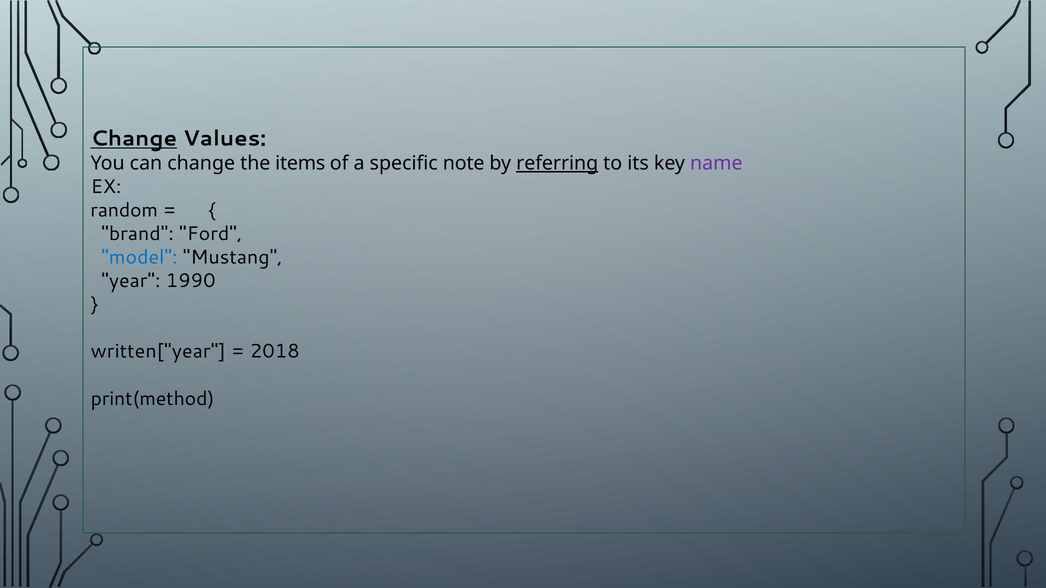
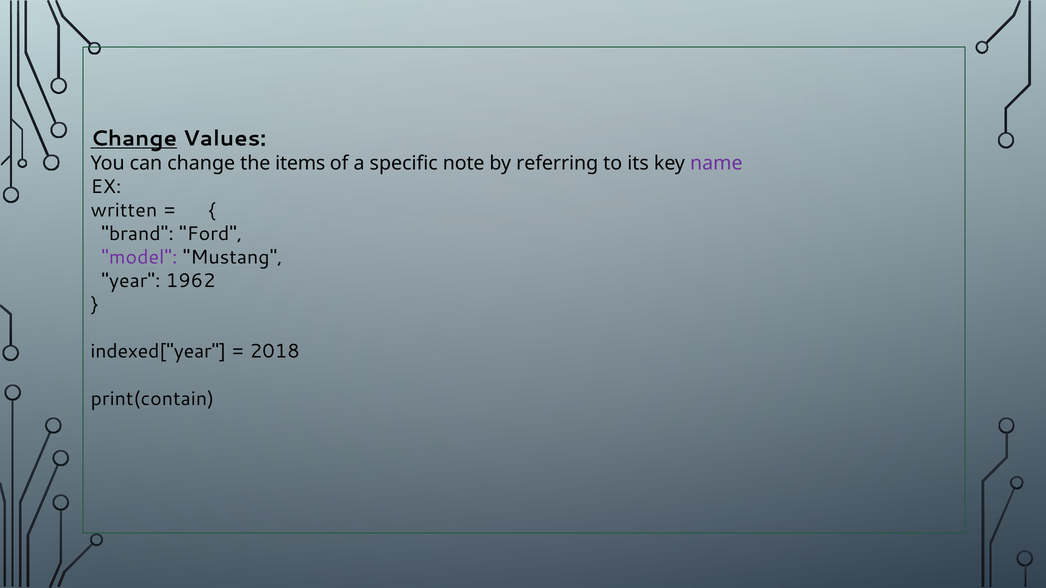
referring underline: present -> none
random: random -> written
model colour: blue -> purple
1990: 1990 -> 1962
written["year: written["year -> indexed["year
print(method: print(method -> print(contain
